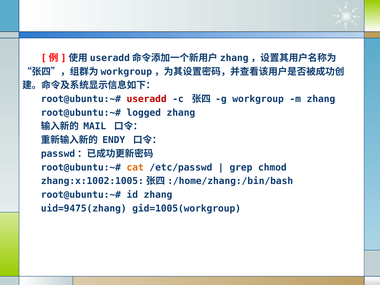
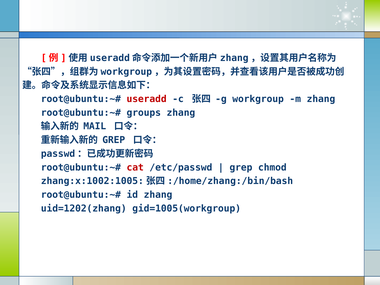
logged: logged -> groups
ENDY at (114, 140): ENDY -> GREP
cat colour: orange -> red
uid=9475(zhang: uid=9475(zhang -> uid=1202(zhang
